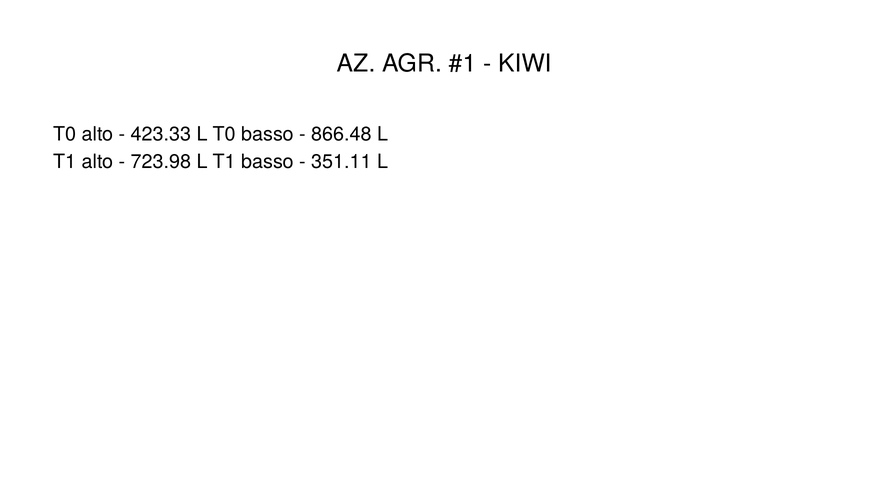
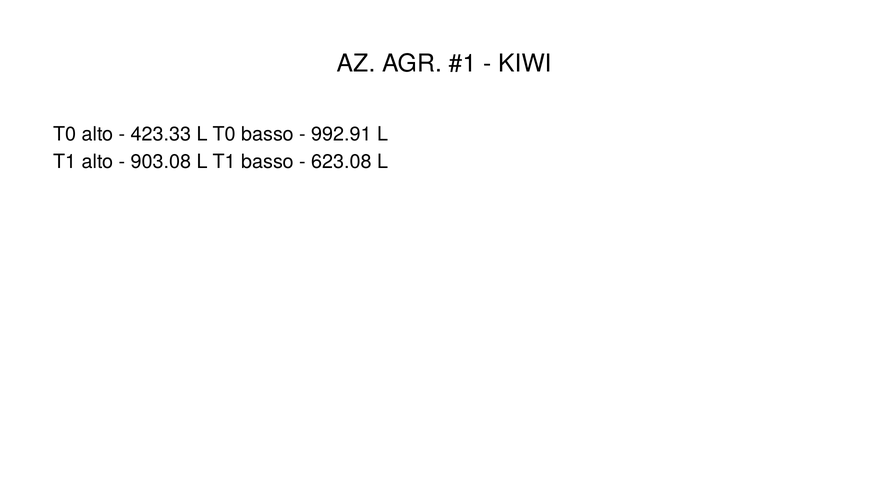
866.48: 866.48 -> 992.91
723.98: 723.98 -> 903.08
351.11: 351.11 -> 623.08
